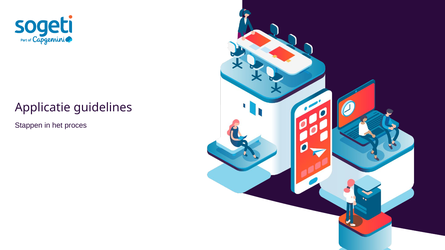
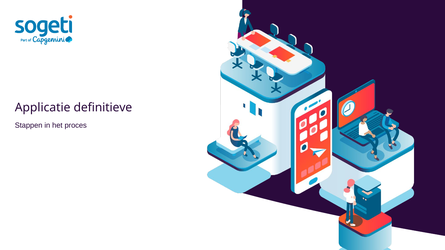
guidelines: guidelines -> definitieve
